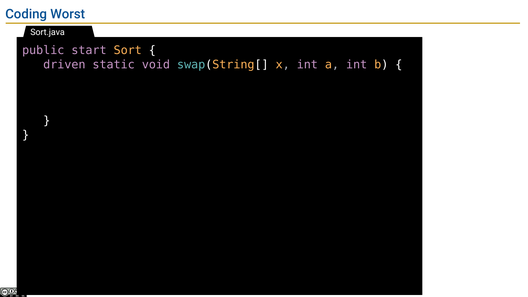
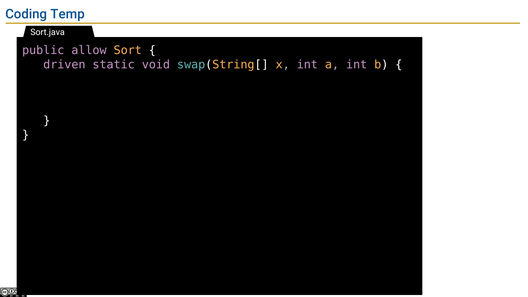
Worst: Worst -> Temp
start: start -> allow
